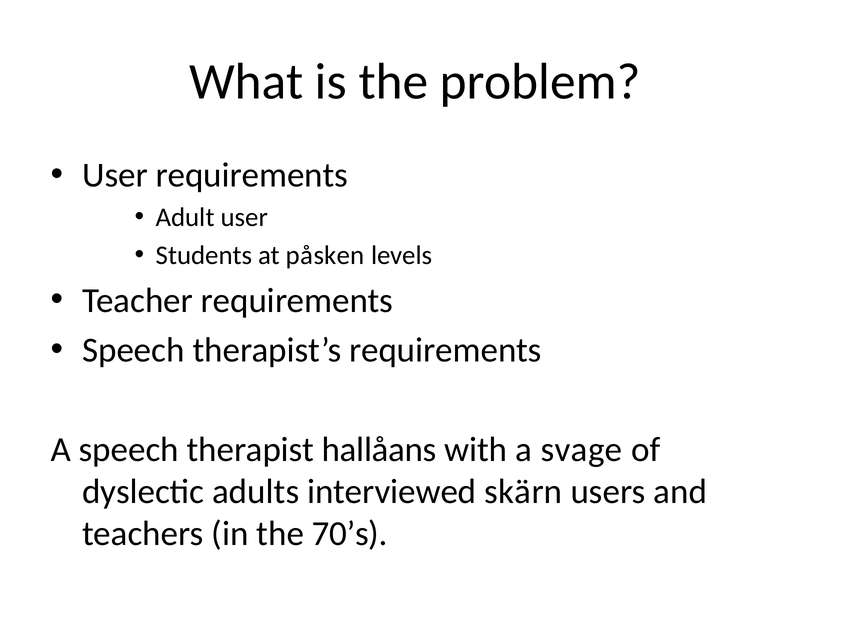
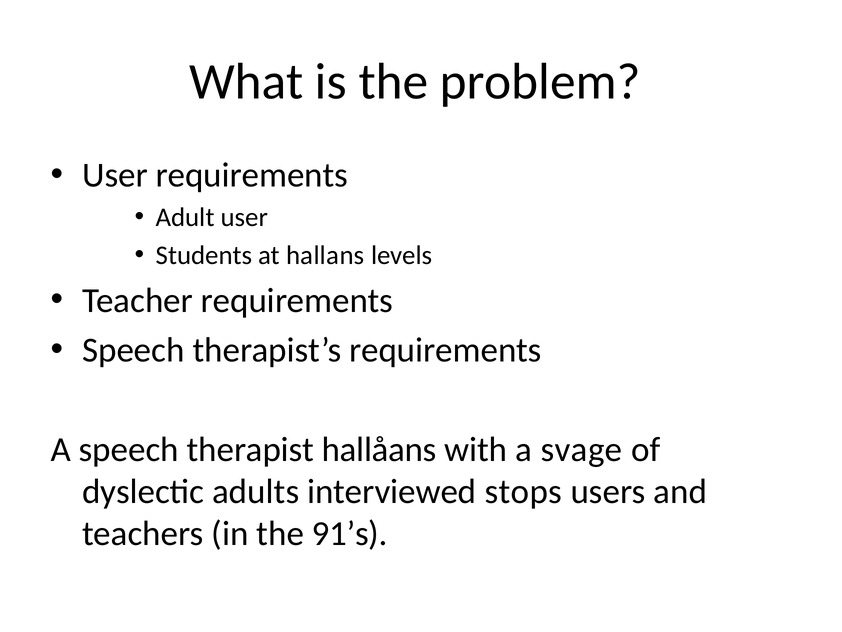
påsken: påsken -> hallans
skärn: skärn -> stops
70’s: 70’s -> 91’s
